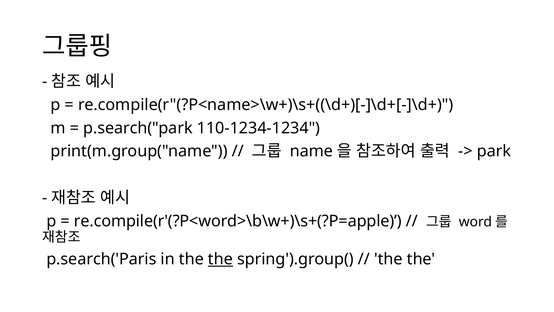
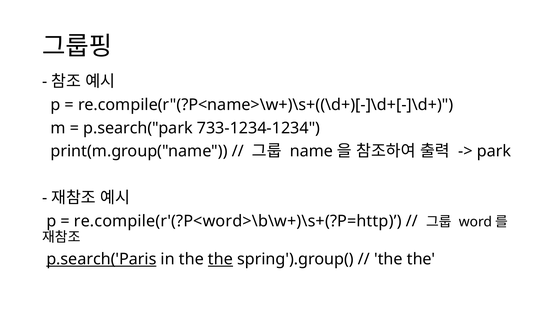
110-1234-1234: 110-1234-1234 -> 733-1234-1234
re.compile(r'(?P<word>\b\w+)\s+(?P=apple: re.compile(r'(?P<word>\b\w+)\s+(?P=apple -> re.compile(r'(?P<word>\b\w+)\s+(?P=http
p.search('Paris underline: none -> present
